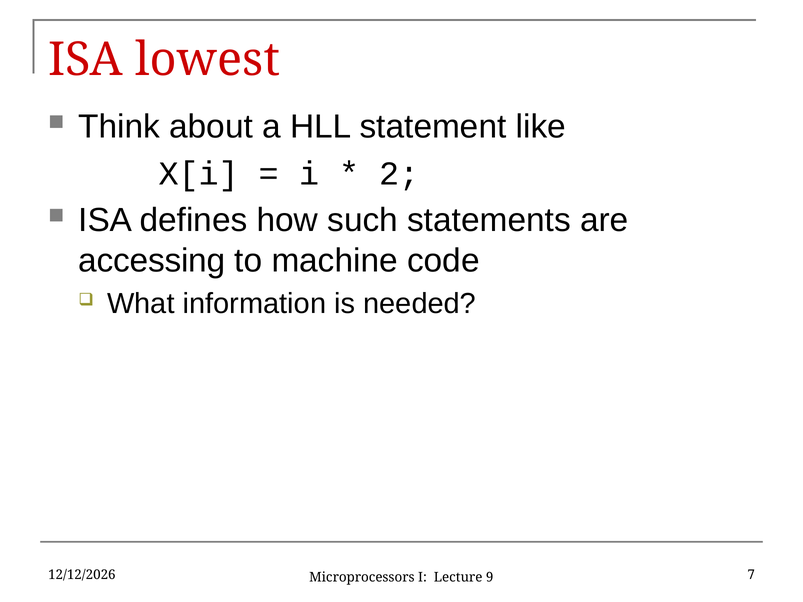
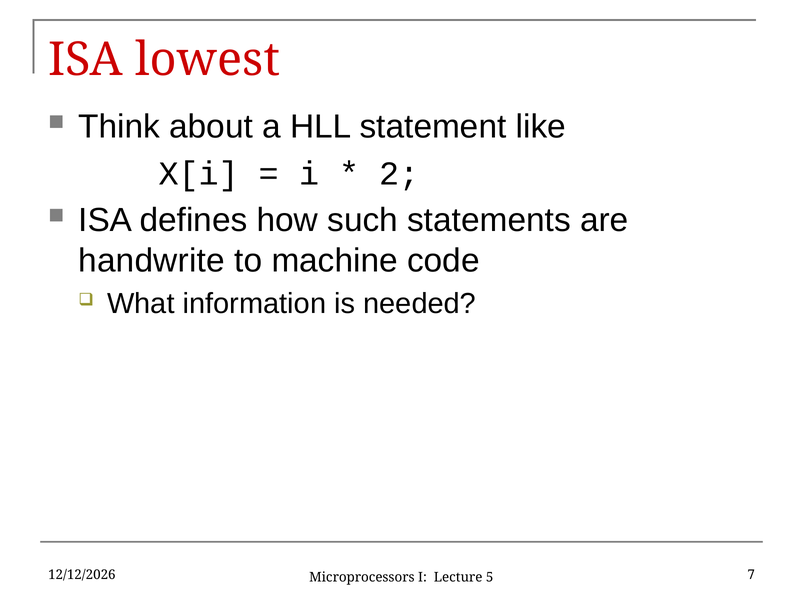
accessing: accessing -> handwrite
9: 9 -> 5
